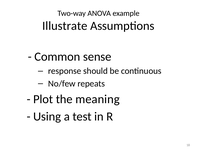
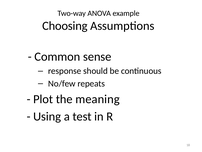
Illustrate: Illustrate -> Choosing
